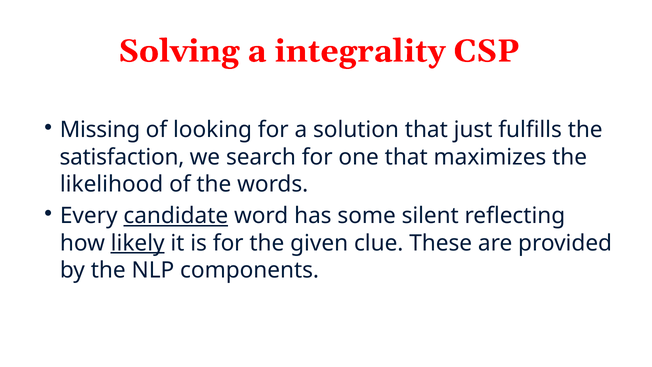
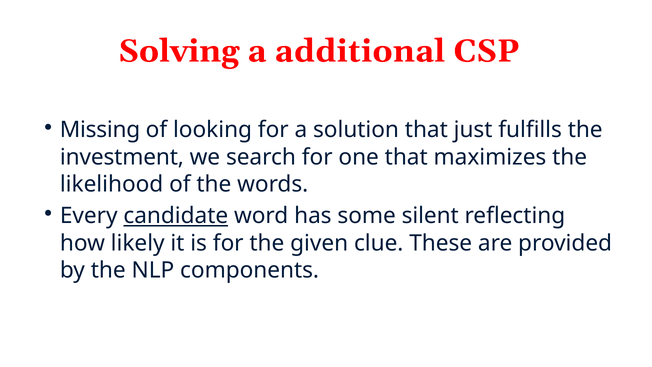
integrality: integrality -> additional
satisfaction: satisfaction -> investment
likely underline: present -> none
